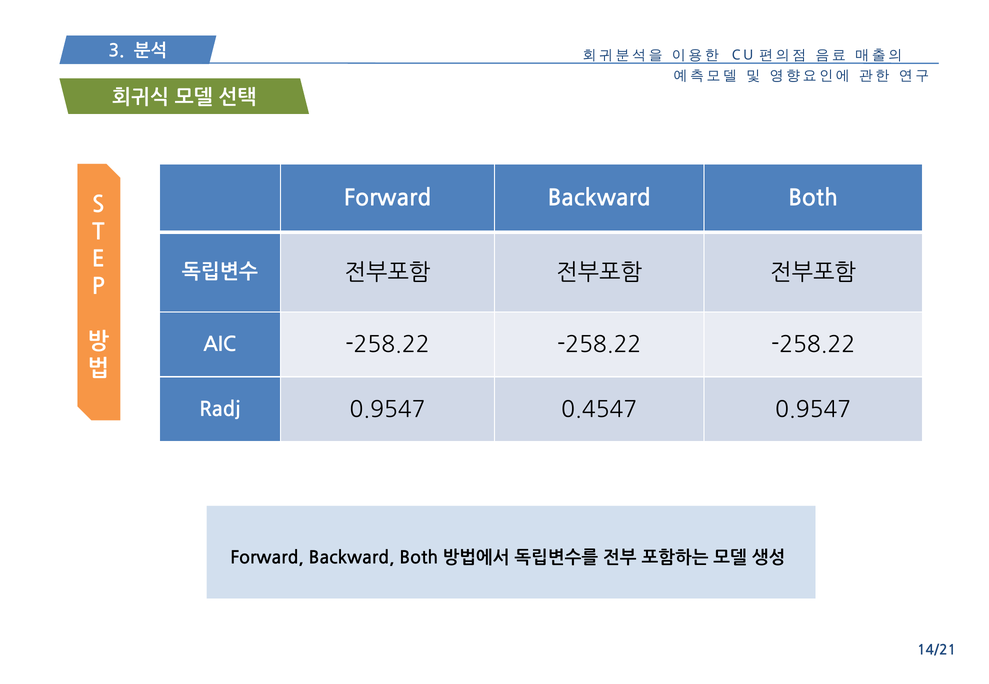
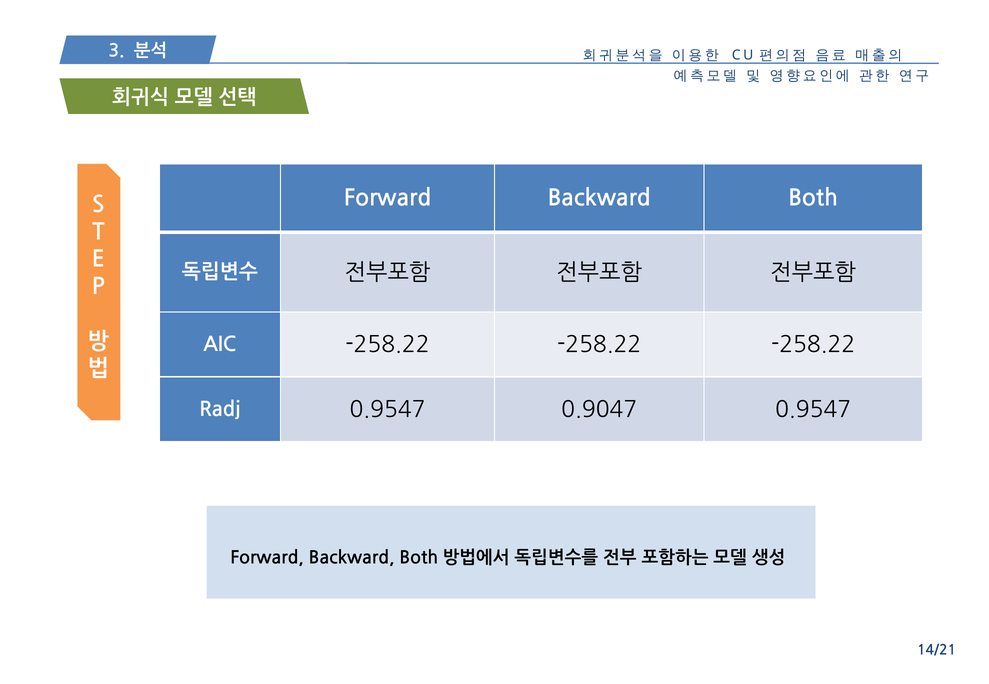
0.4547: 0.4547 -> 0.9047
